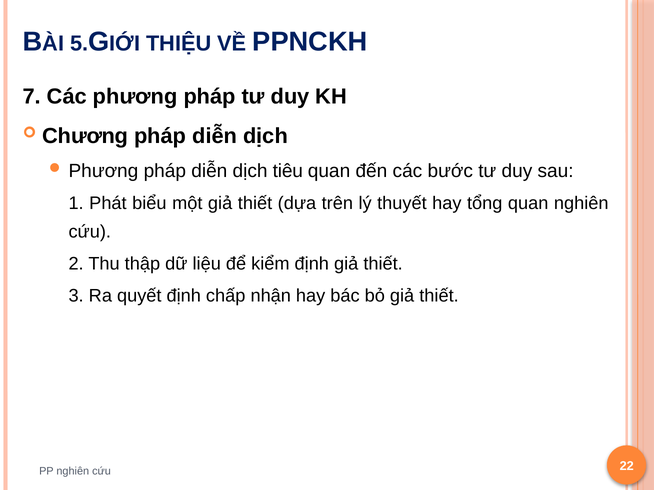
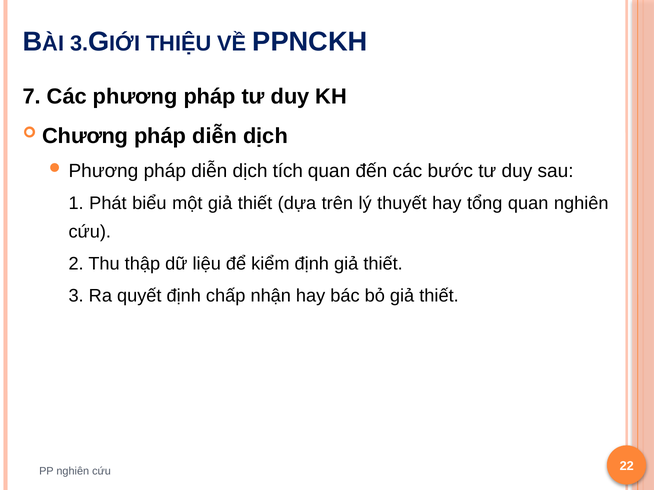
5 at (79, 43): 5 -> 3
tiêu: tiêu -> tích
